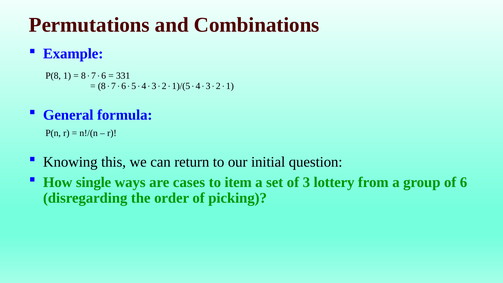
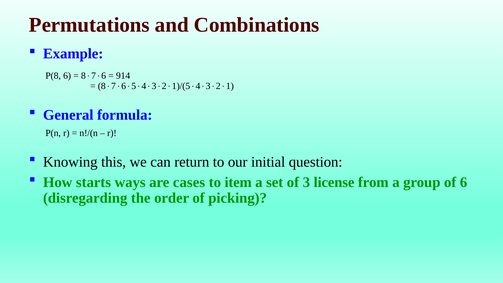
P(8 1: 1 -> 6
331: 331 -> 914
single: single -> starts
lottery: lottery -> license
